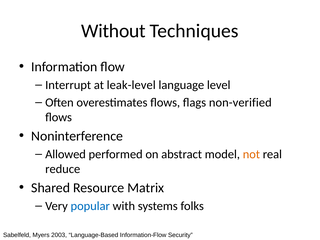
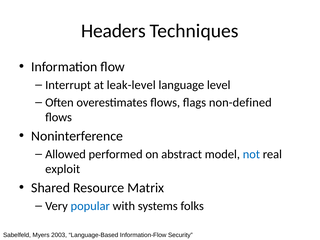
Without: Without -> Headers
non-verified: non-verified -> non-defined
not colour: orange -> blue
reduce: reduce -> exploit
